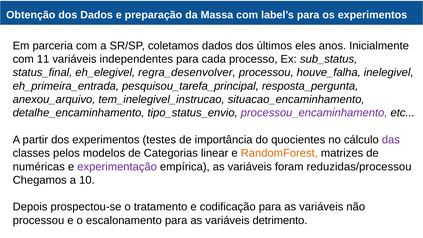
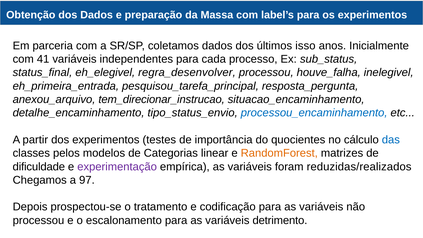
eles: eles -> isso
11: 11 -> 41
tem_inelegivel_instrucao: tem_inelegivel_instrucao -> tem_direcionar_instrucao
processou_encaminhamento colour: purple -> blue
das colour: purple -> blue
numéricas: numéricas -> dificuldade
reduzidas/processou: reduzidas/processou -> reduzidas/realizados
10: 10 -> 97
